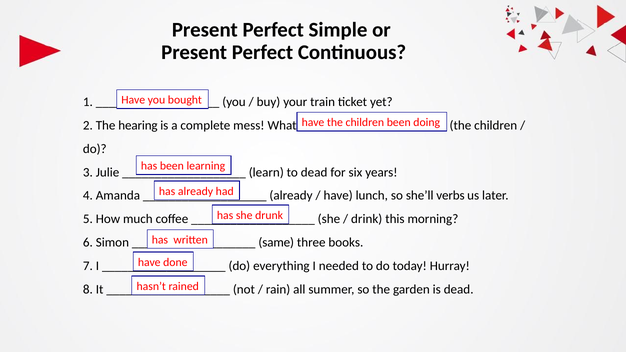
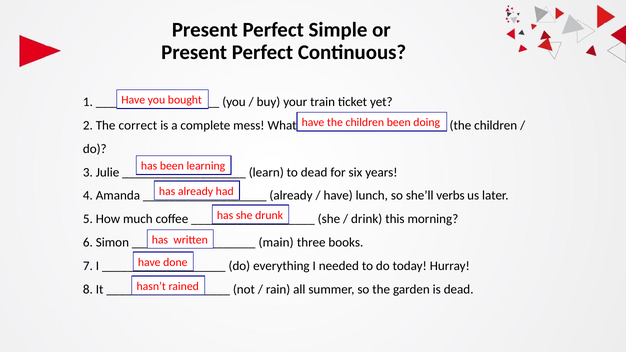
hearing: hearing -> correct
same: same -> main
